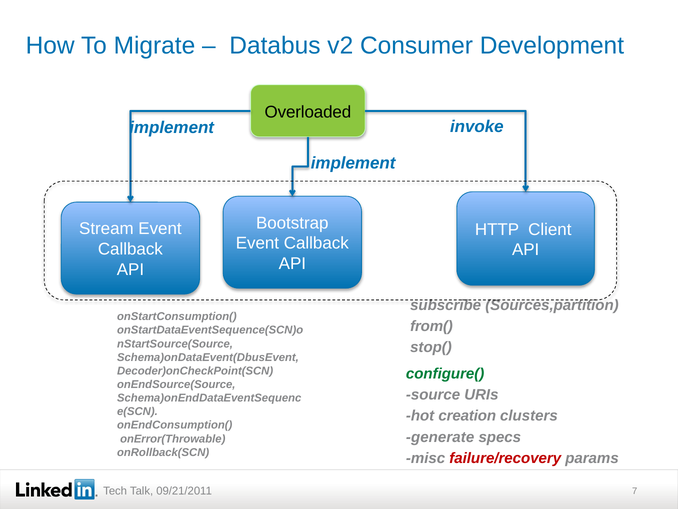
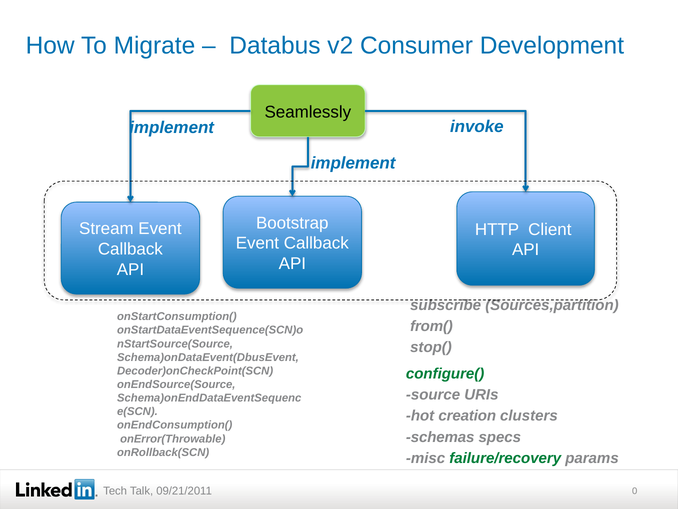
Overloaded: Overloaded -> Seamlessly
generate: generate -> schemas
failure/recovery colour: red -> green
7: 7 -> 0
